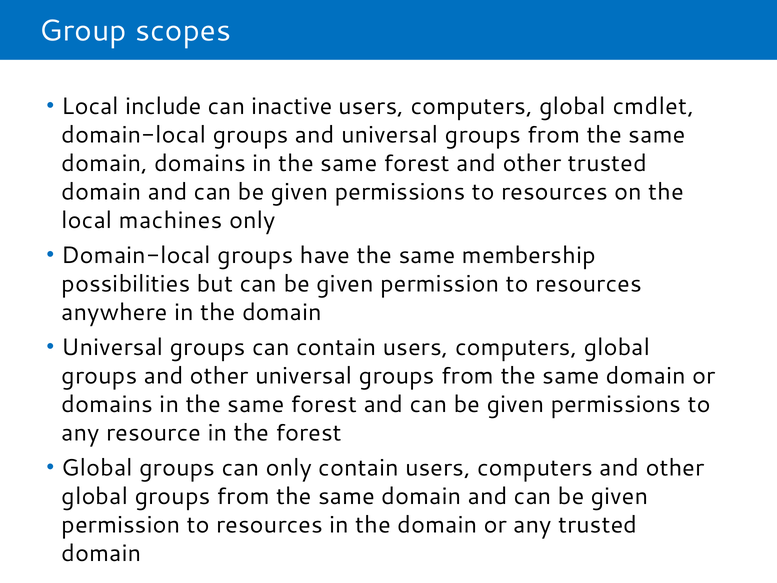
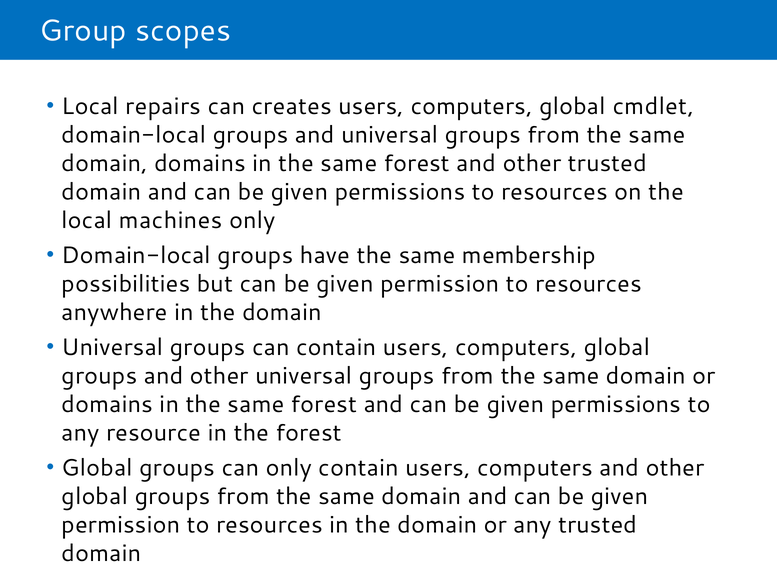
include: include -> repairs
inactive: inactive -> creates
